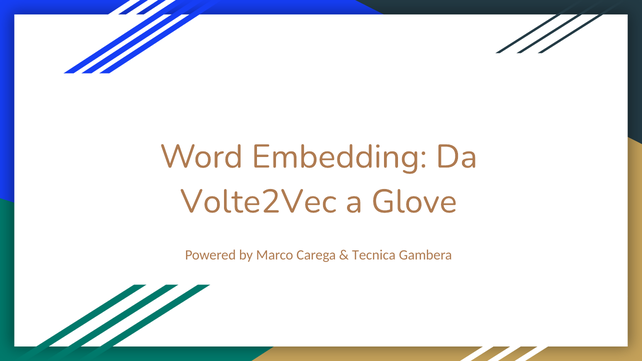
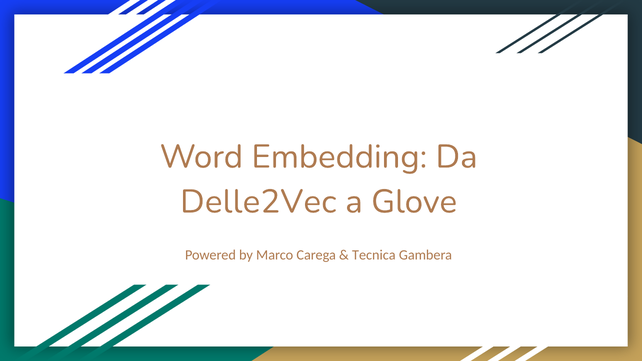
Volte2Vec: Volte2Vec -> Delle2Vec
